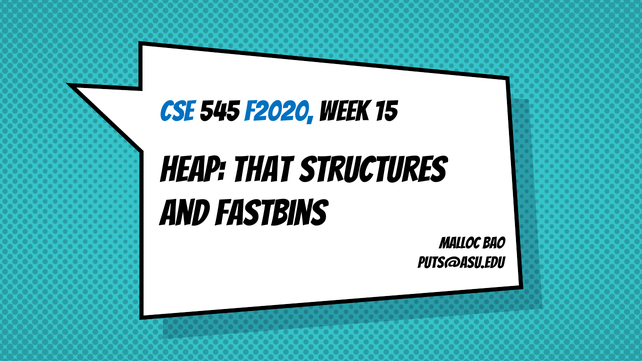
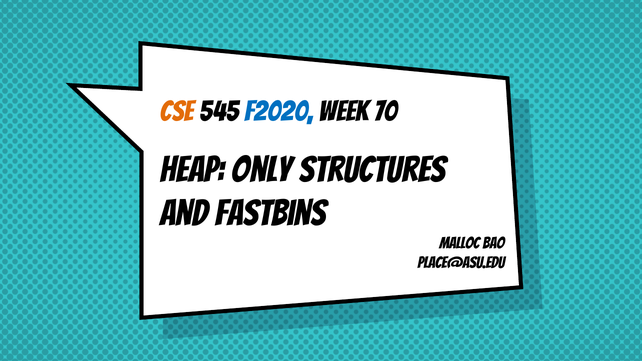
CSE colour: blue -> orange
15: 15 -> 70
that: that -> only
puts@asu.edu: puts@asu.edu -> place@asu.edu
